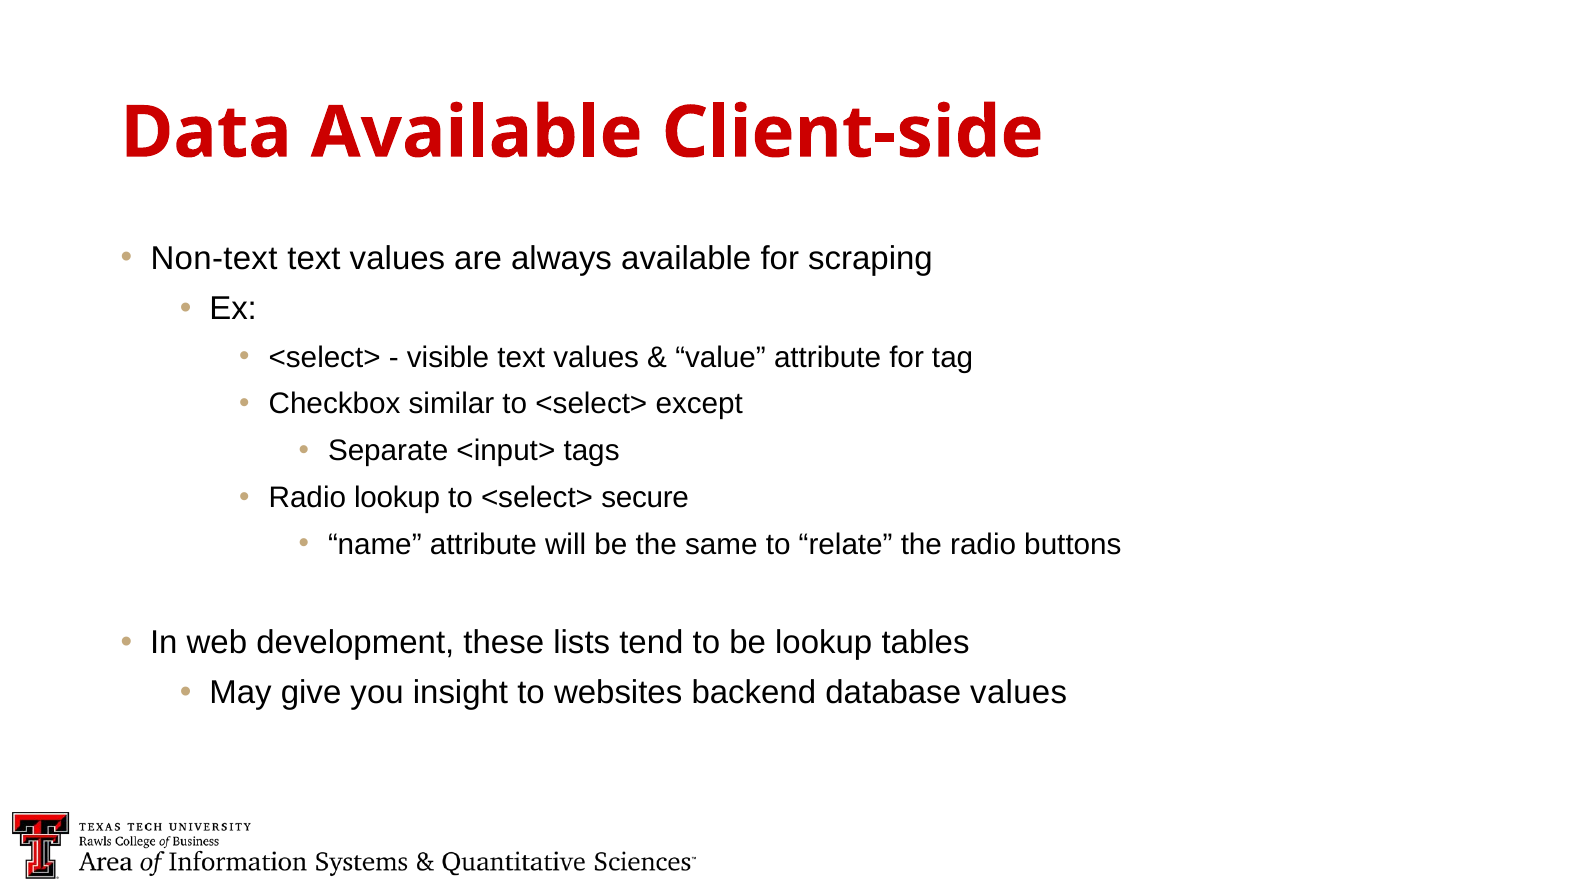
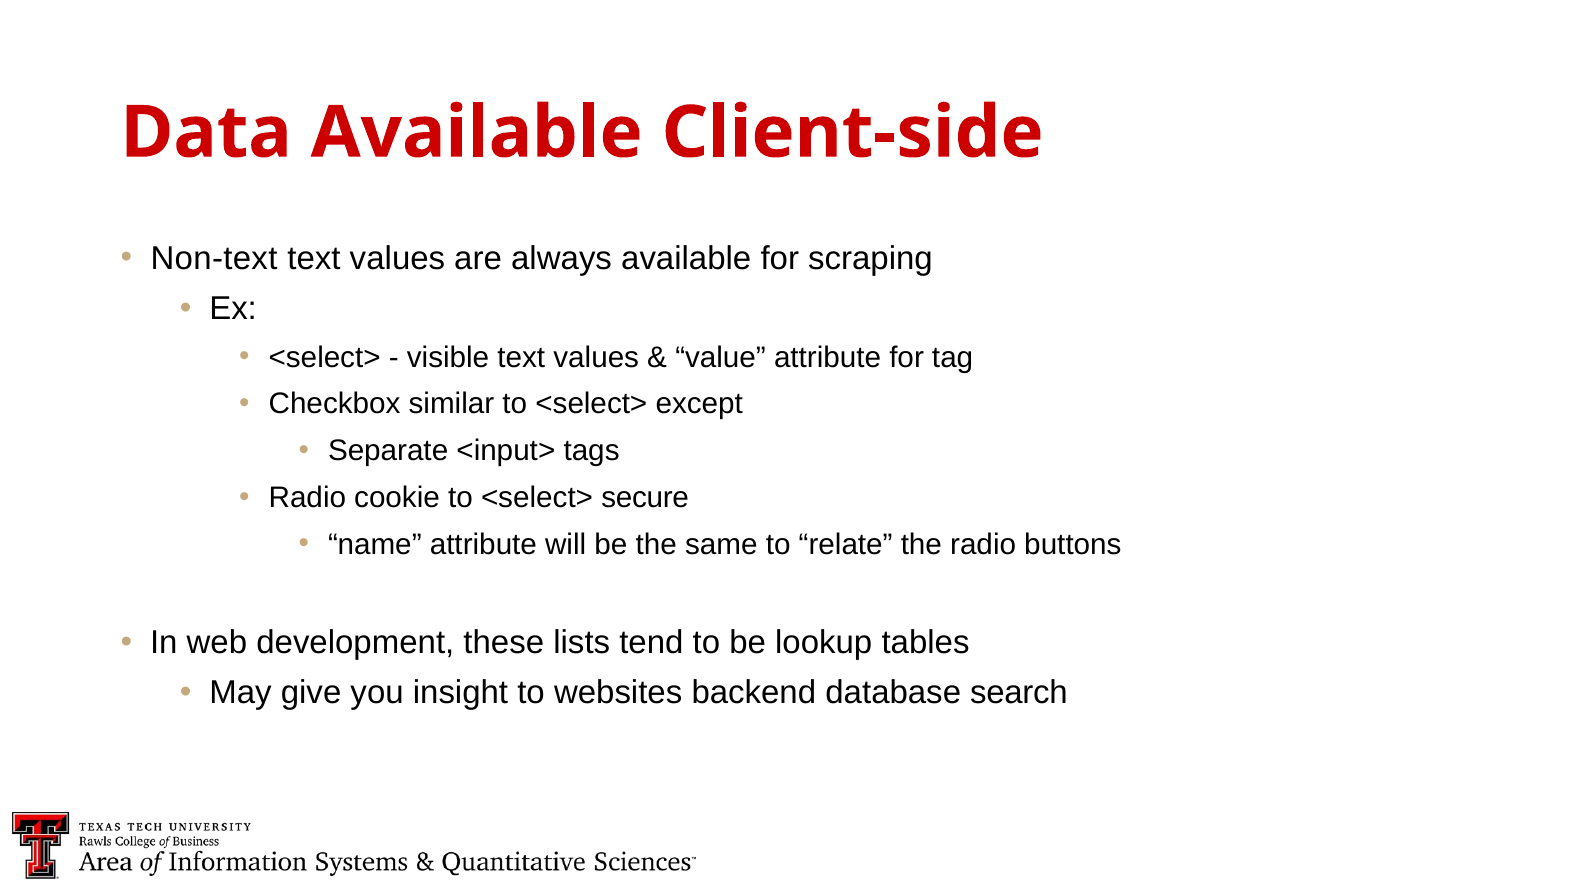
Radio lookup: lookup -> cookie
database values: values -> search
